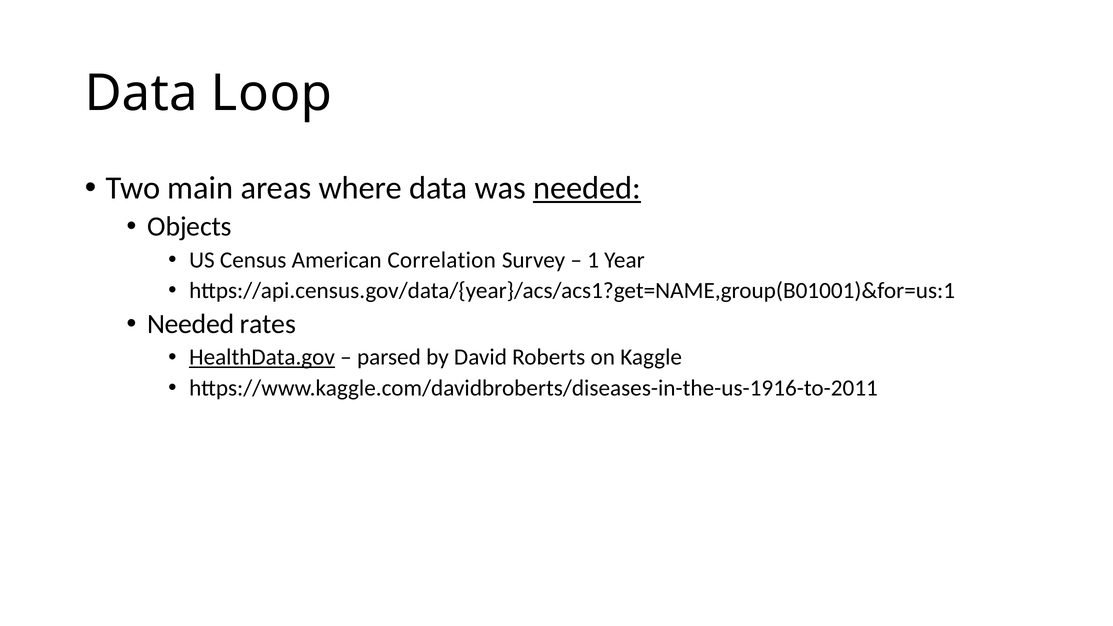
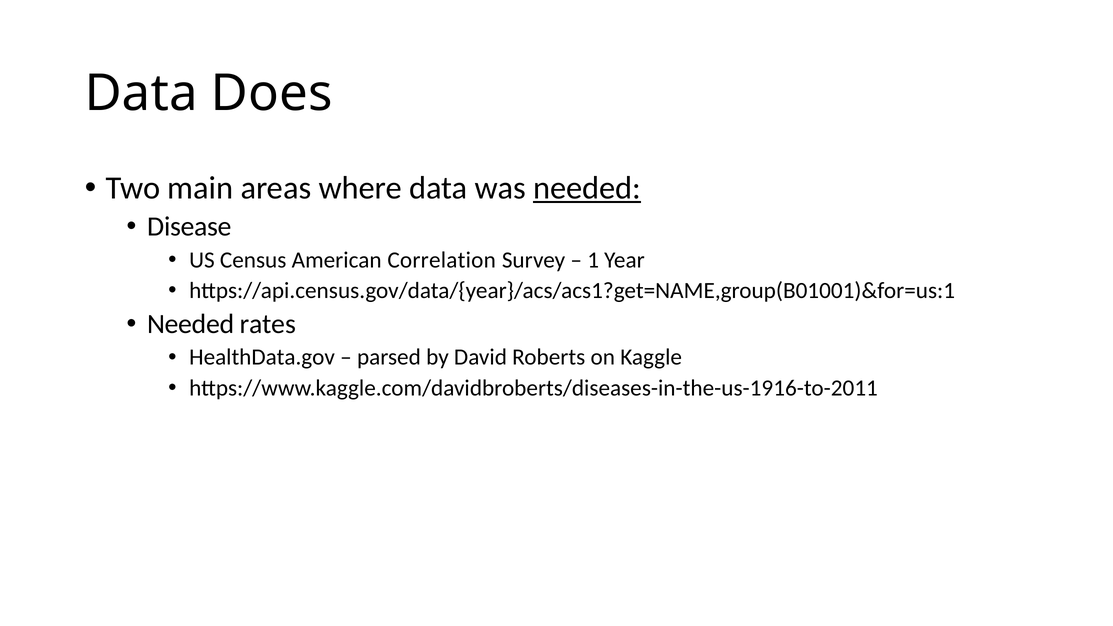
Loop: Loop -> Does
Objects: Objects -> Disease
HealthData.gov underline: present -> none
